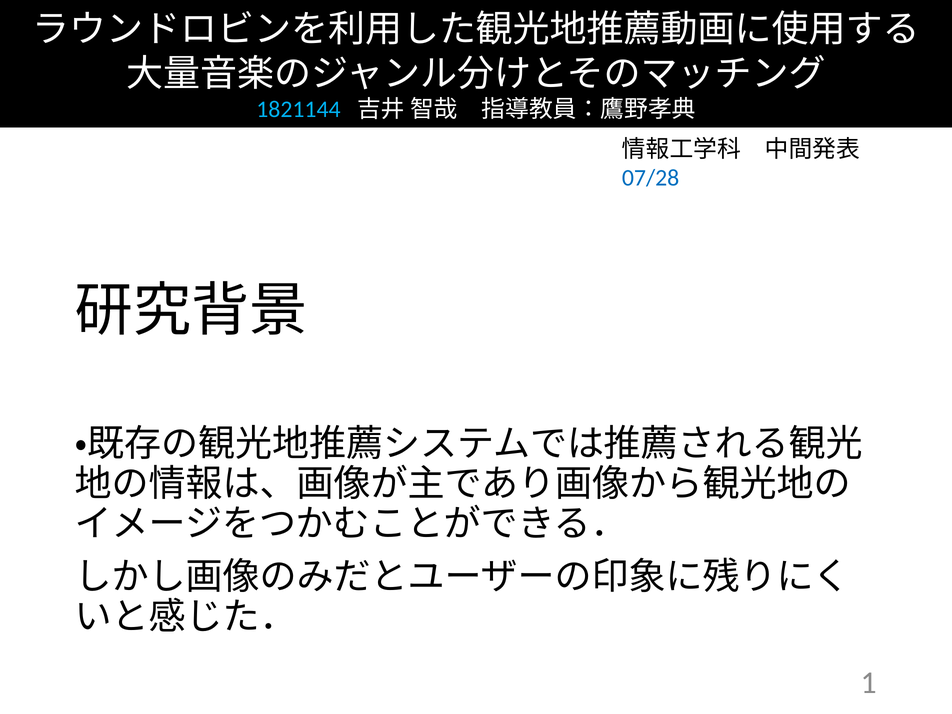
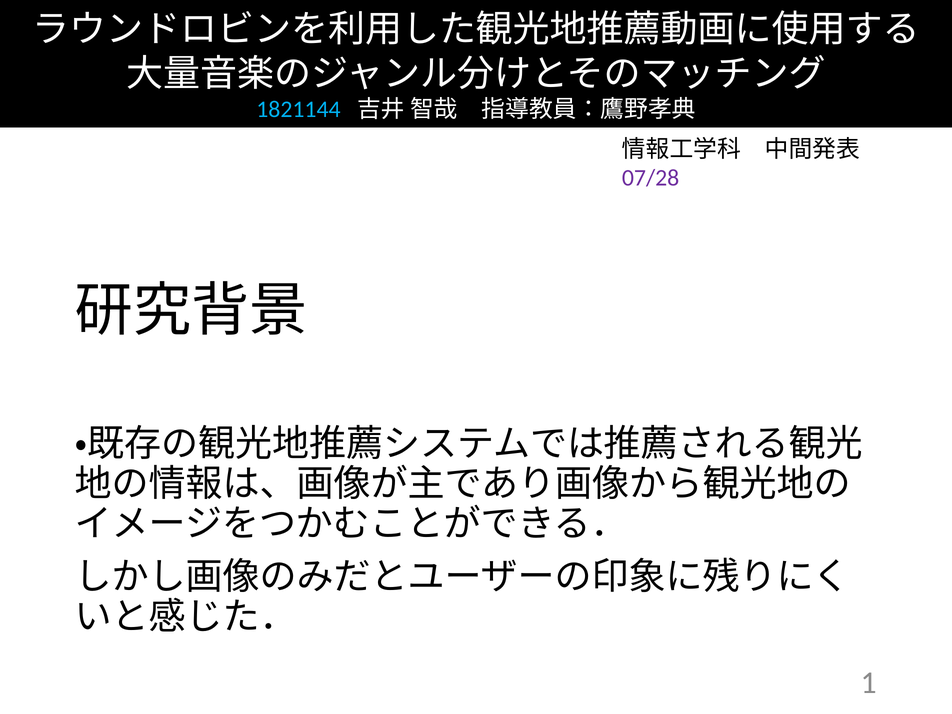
07/28 colour: blue -> purple
